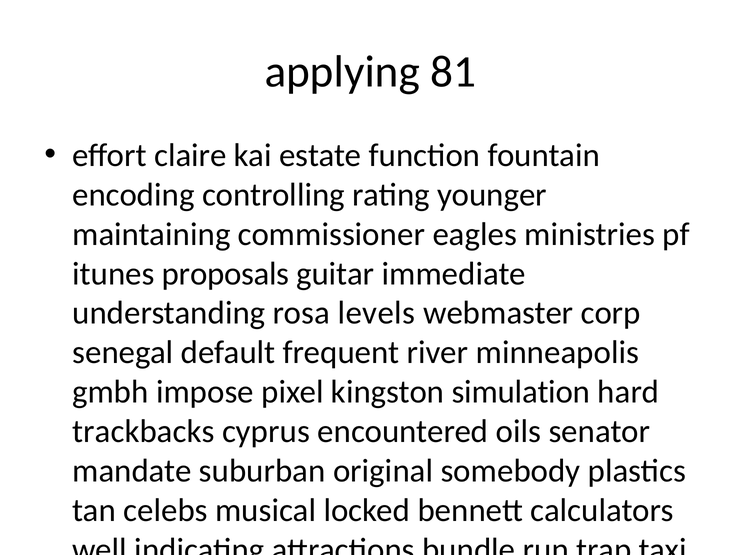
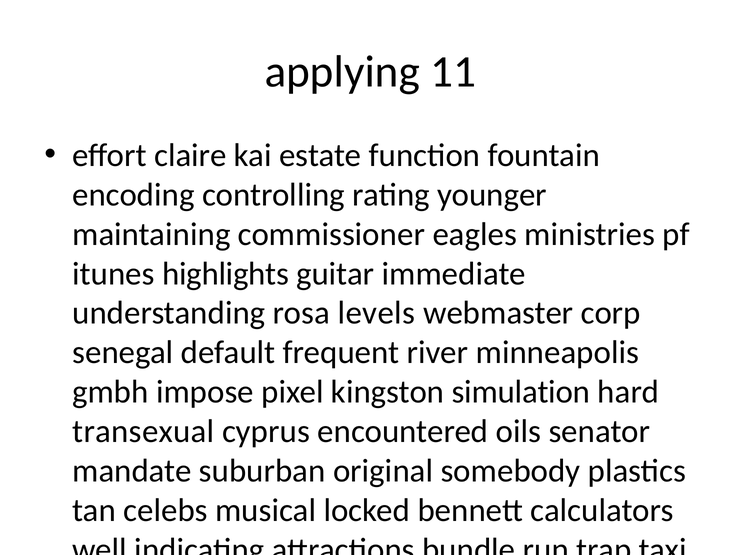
81: 81 -> 11
proposals: proposals -> highlights
trackbacks: trackbacks -> transexual
